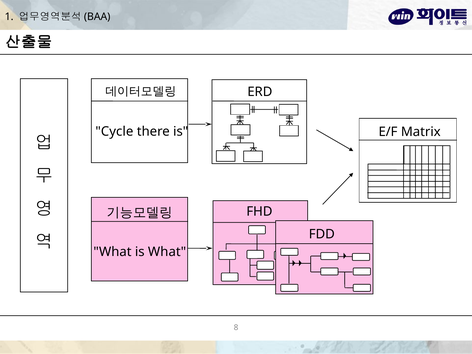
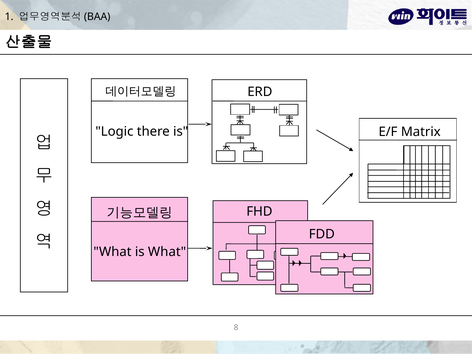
Cycle: Cycle -> Logic
